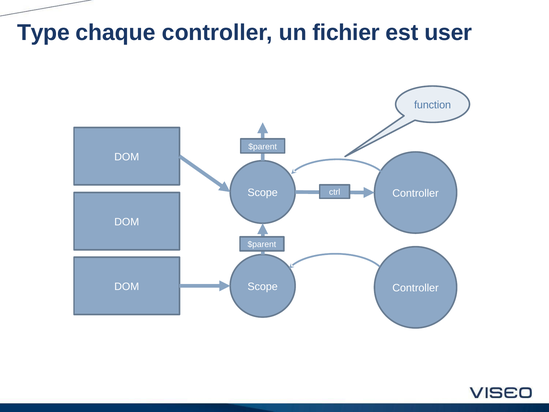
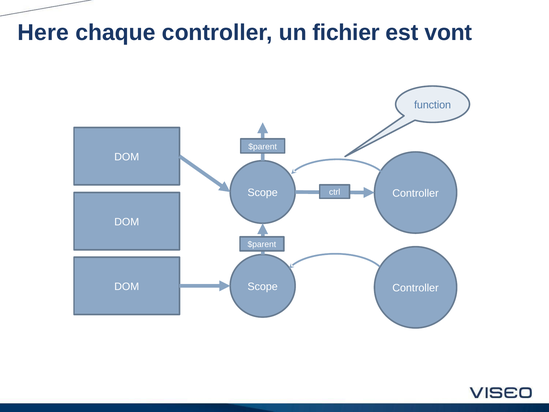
Type: Type -> Here
user: user -> vont
